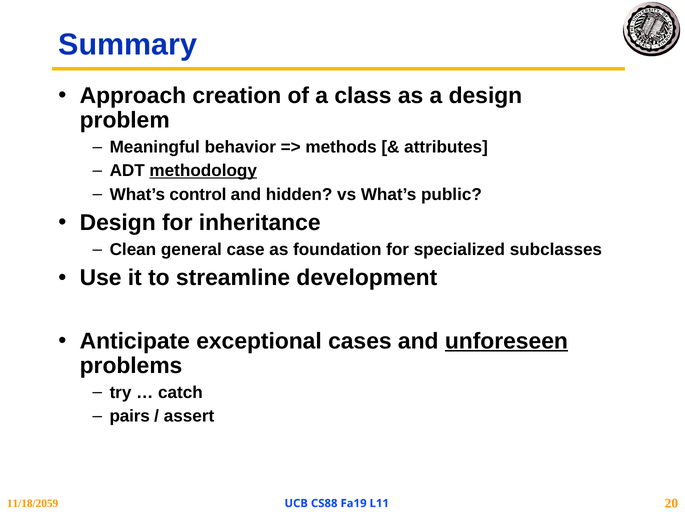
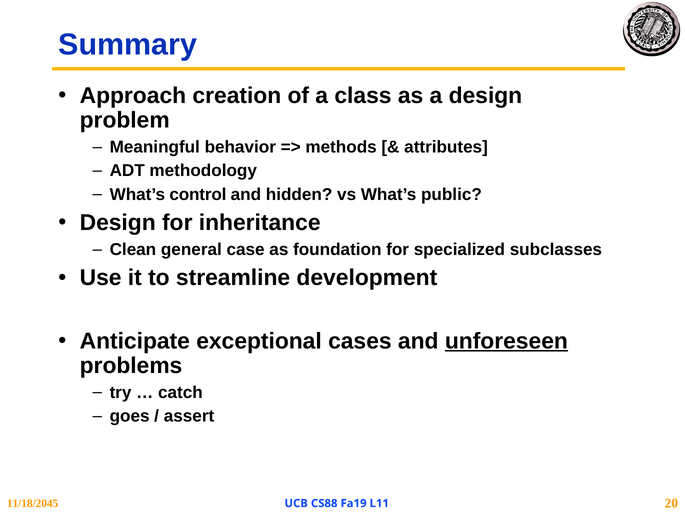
methodology underline: present -> none
pairs: pairs -> goes
11/18/2059: 11/18/2059 -> 11/18/2045
